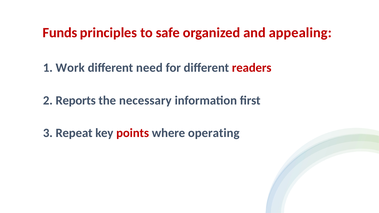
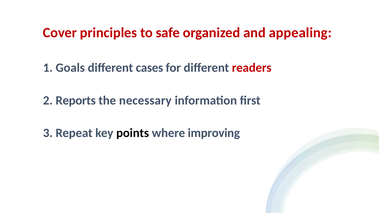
Funds: Funds -> Cover
Work: Work -> Goals
need: need -> cases
points colour: red -> black
operating: operating -> improving
